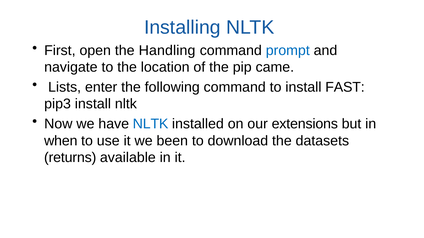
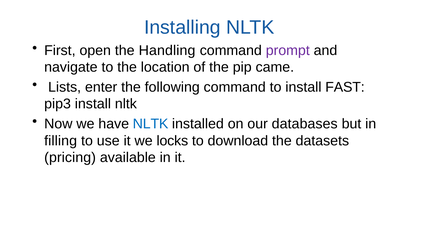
prompt colour: blue -> purple
extensions: extensions -> databases
when: when -> filling
been: been -> locks
returns: returns -> pricing
